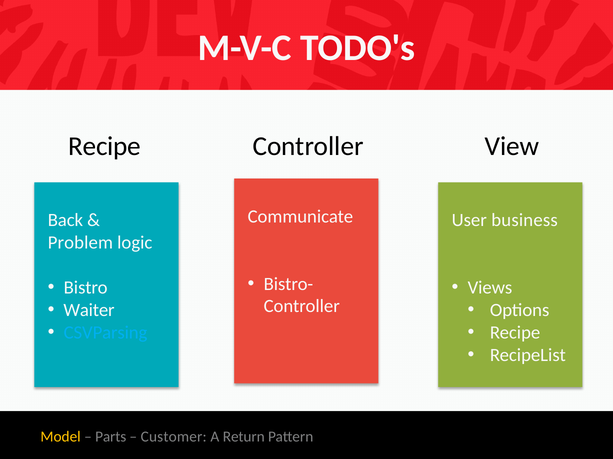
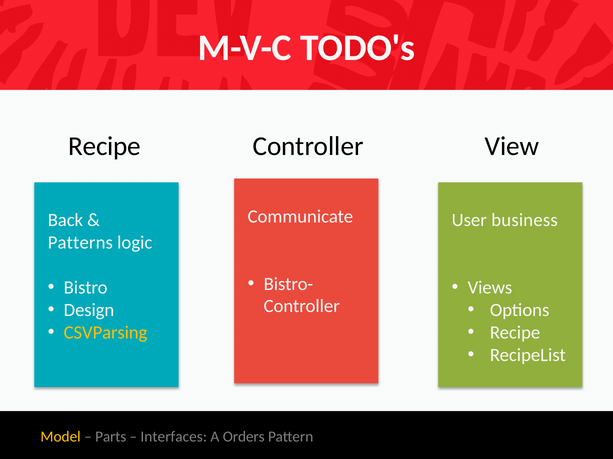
Problem: Problem -> Patterns
Waiter: Waiter -> Design
CSVParsing colour: light blue -> yellow
Customer: Customer -> Interfaces
Return: Return -> Orders
